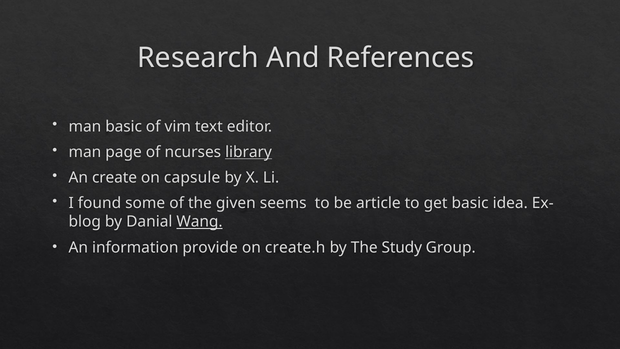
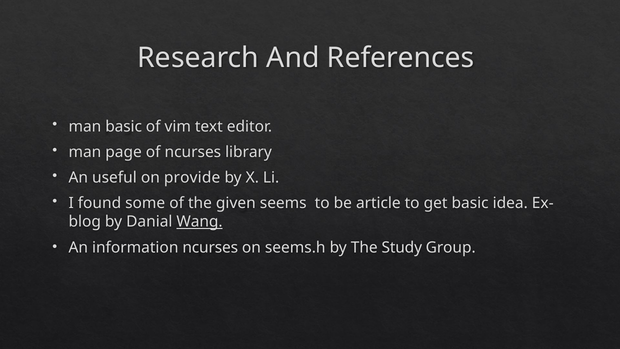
library underline: present -> none
create: create -> useful
capsule: capsule -> provide
information provide: provide -> ncurses
create.h: create.h -> seems.h
